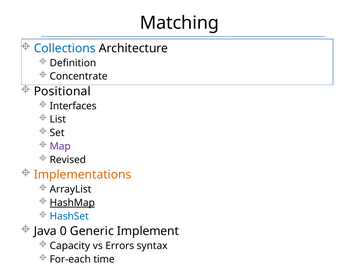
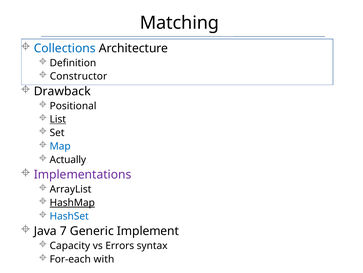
Concentrate: Concentrate -> Constructor
Positional: Positional -> Drawback
Interfaces: Interfaces -> Positional
List underline: none -> present
Map colour: purple -> blue
Revised: Revised -> Actually
Implementations colour: orange -> purple
0: 0 -> 7
time: time -> with
